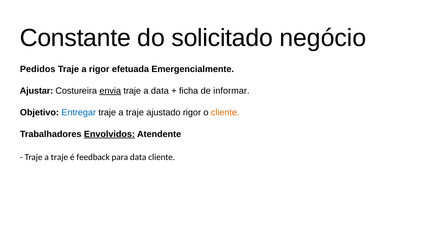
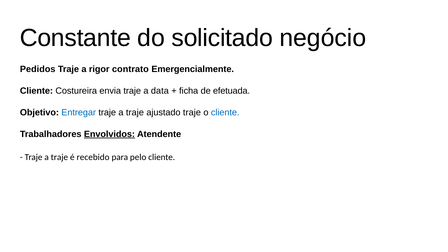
efetuada: efetuada -> contrato
Ajustar at (37, 91): Ajustar -> Cliente
envia underline: present -> none
informar: informar -> efetuada
ajustado rigor: rigor -> traje
cliente at (225, 113) colour: orange -> blue
feedback: feedback -> recebido
para data: data -> pelo
